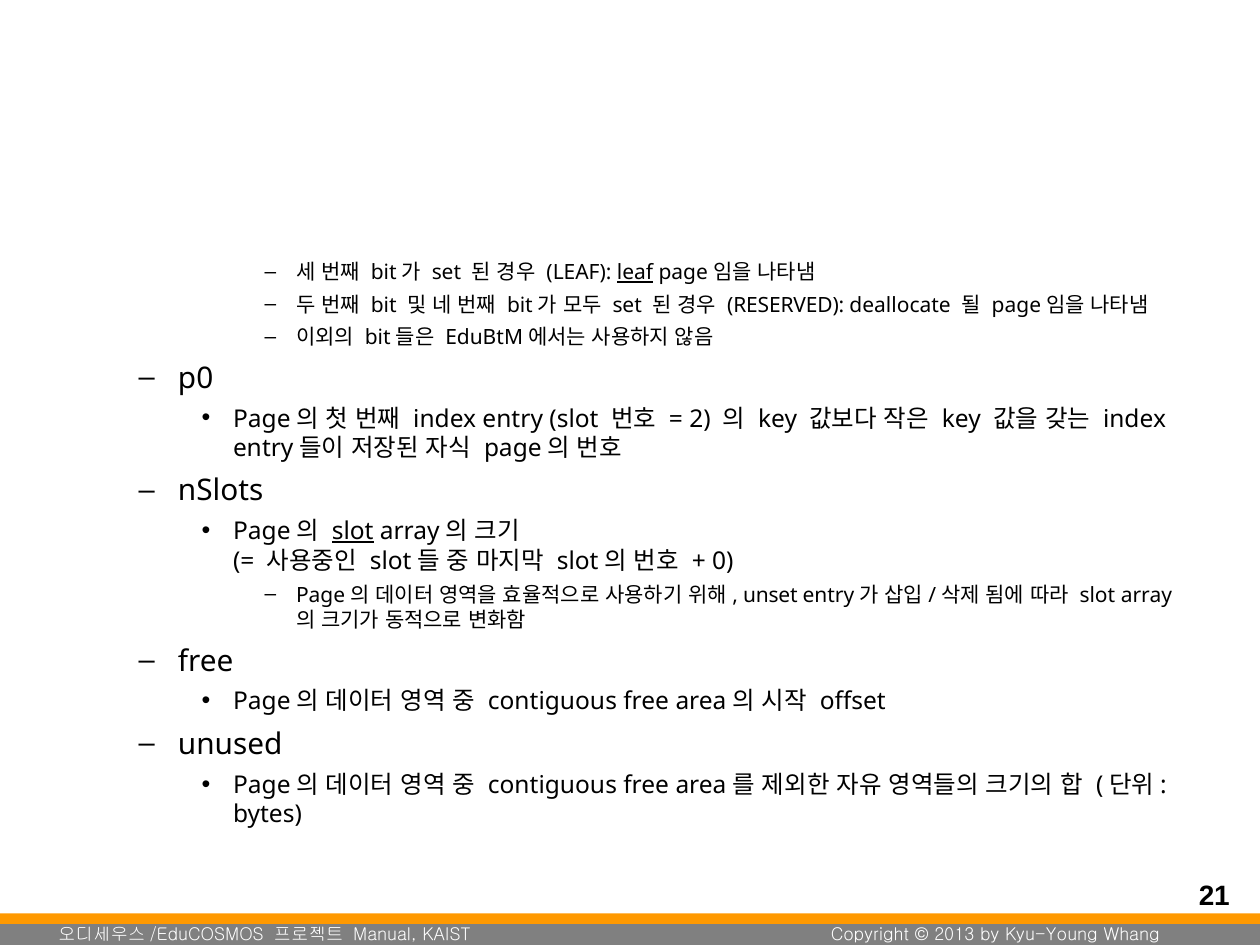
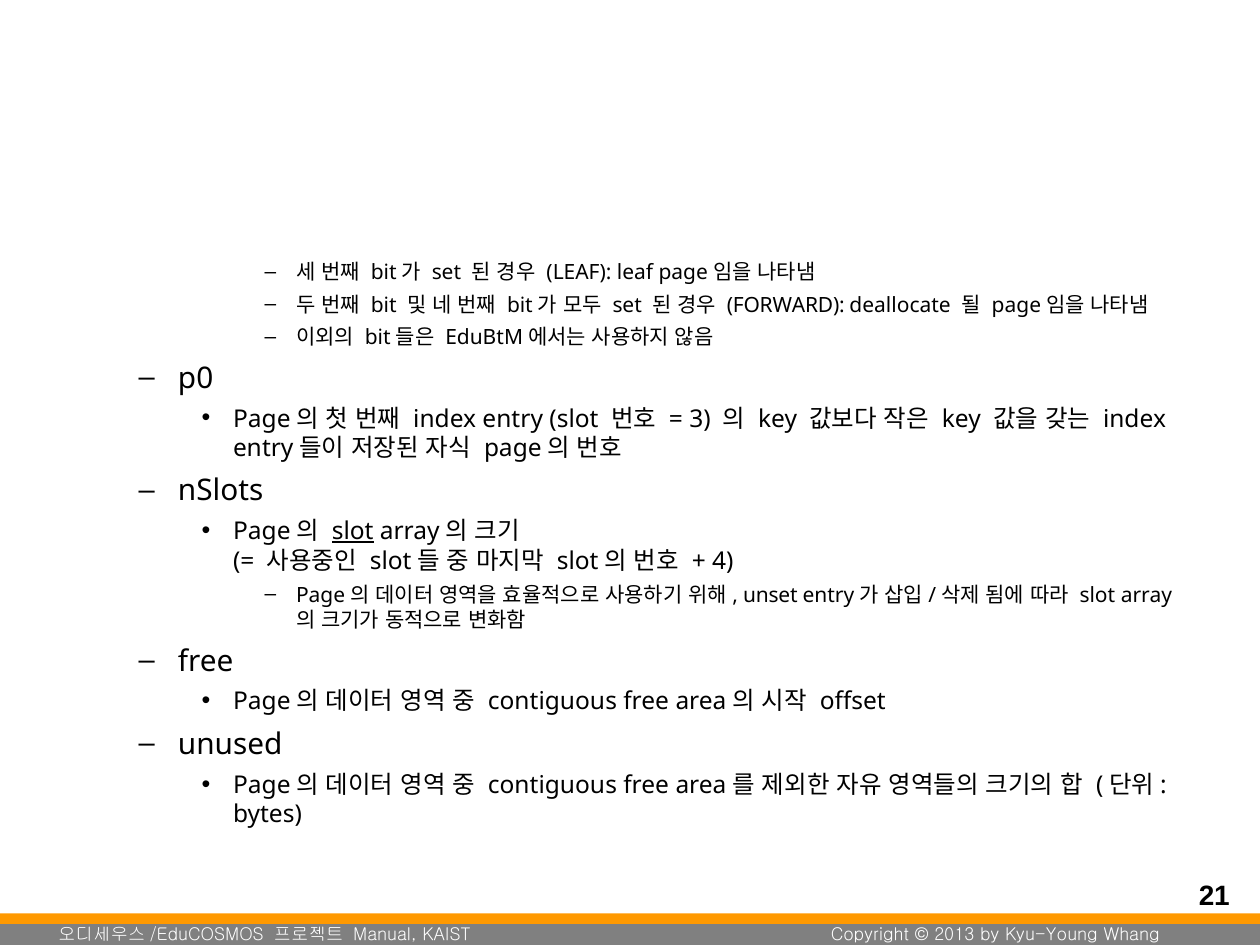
leaf at (635, 273) underline: present -> none
RESERVED: RESERVED -> FORWARD
2: 2 -> 3
0: 0 -> 4
